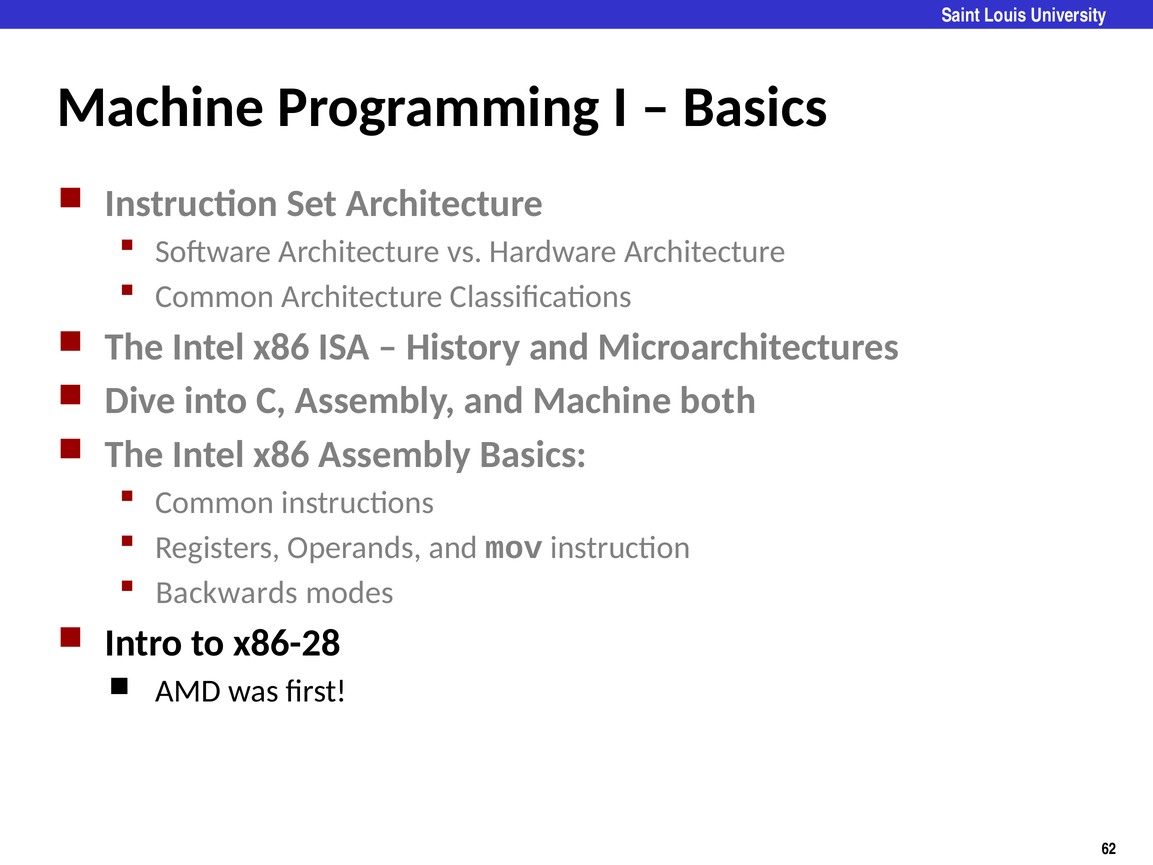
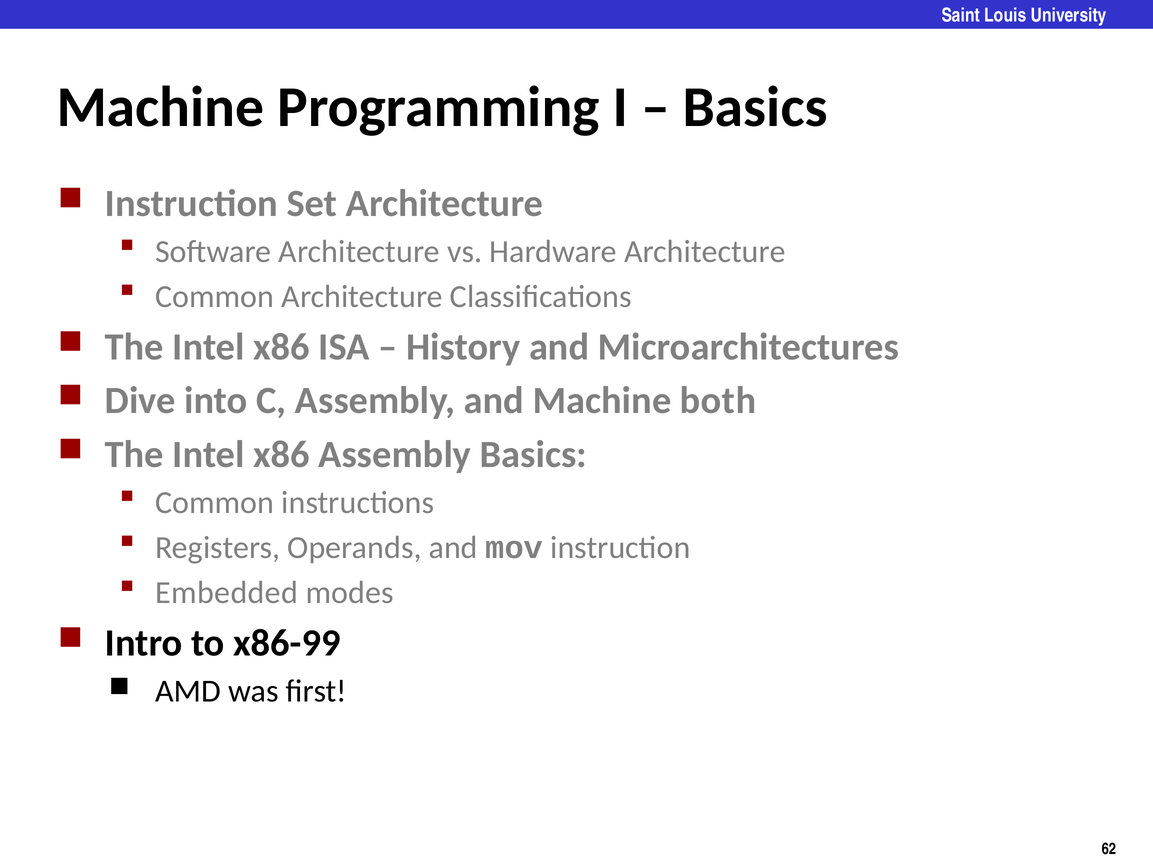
Backwards: Backwards -> Embedded
x86-28: x86-28 -> x86-99
